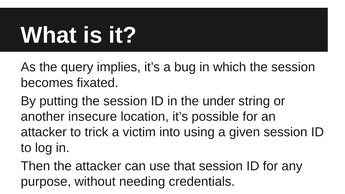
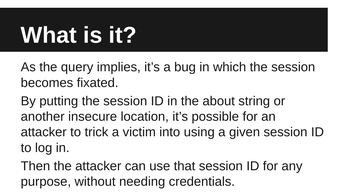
under: under -> about
